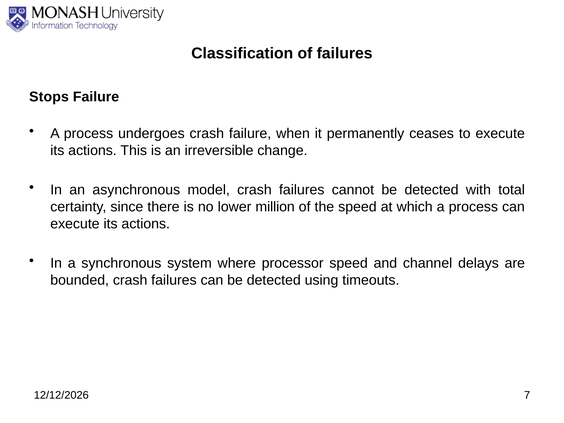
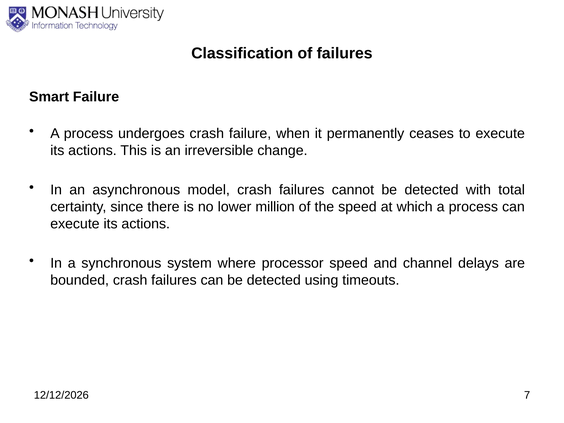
Stops: Stops -> Smart
